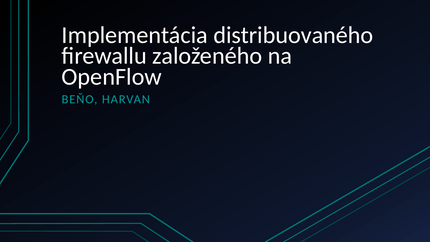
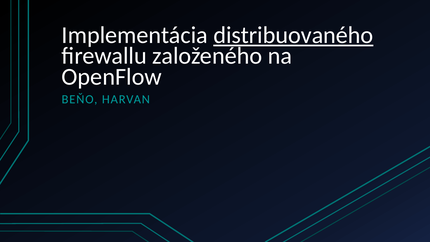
distribuovaného underline: none -> present
